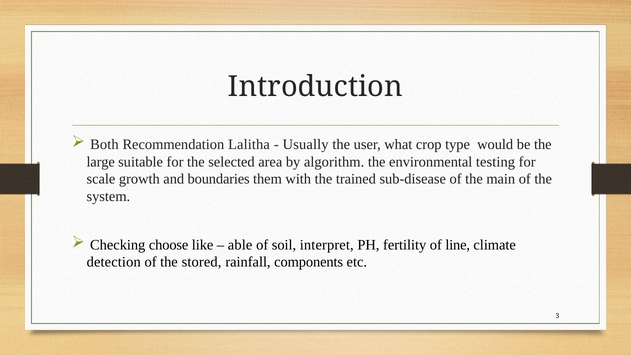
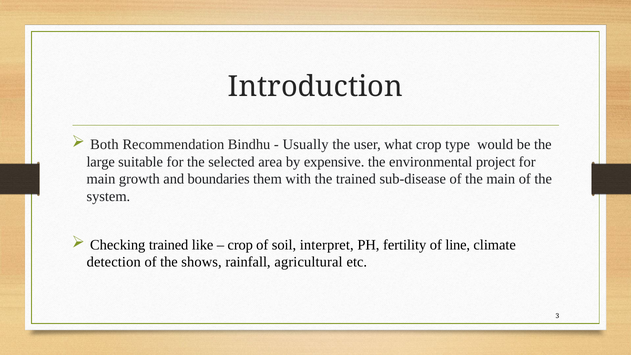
Lalitha: Lalitha -> Bindhu
algorithm: algorithm -> expensive
testing: testing -> project
scale at (101, 179): scale -> main
Checking choose: choose -> trained
able at (240, 245): able -> crop
stored: stored -> shows
components: components -> agricultural
